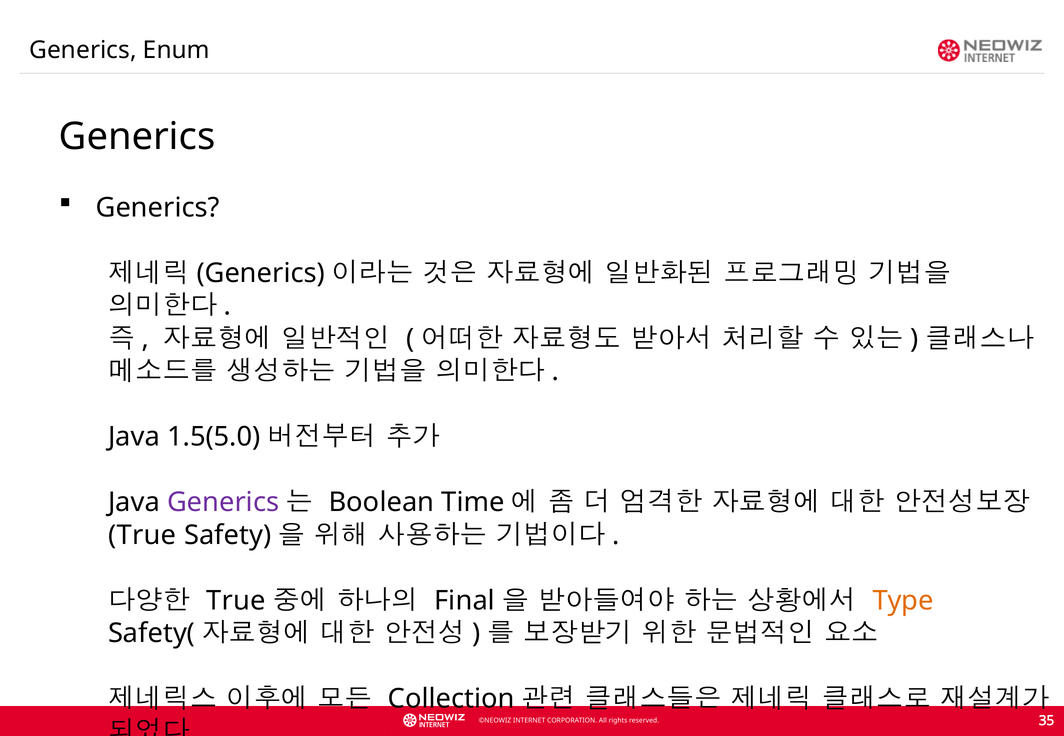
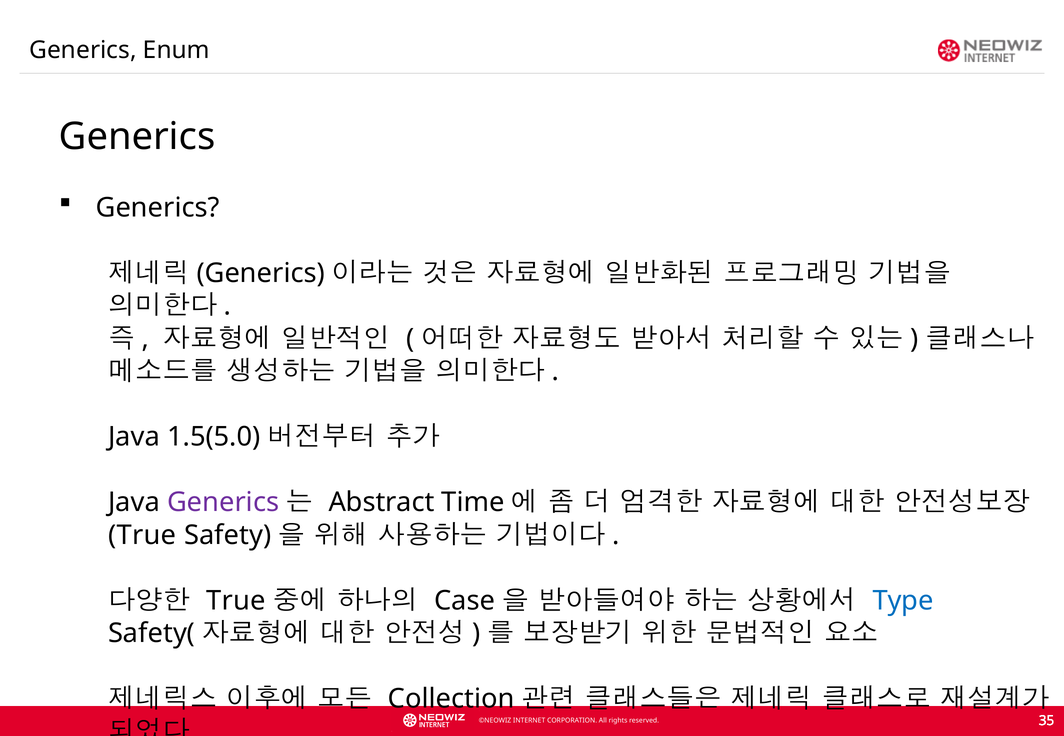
Boolean: Boolean -> Abstract
Final: Final -> Case
Type colour: orange -> blue
